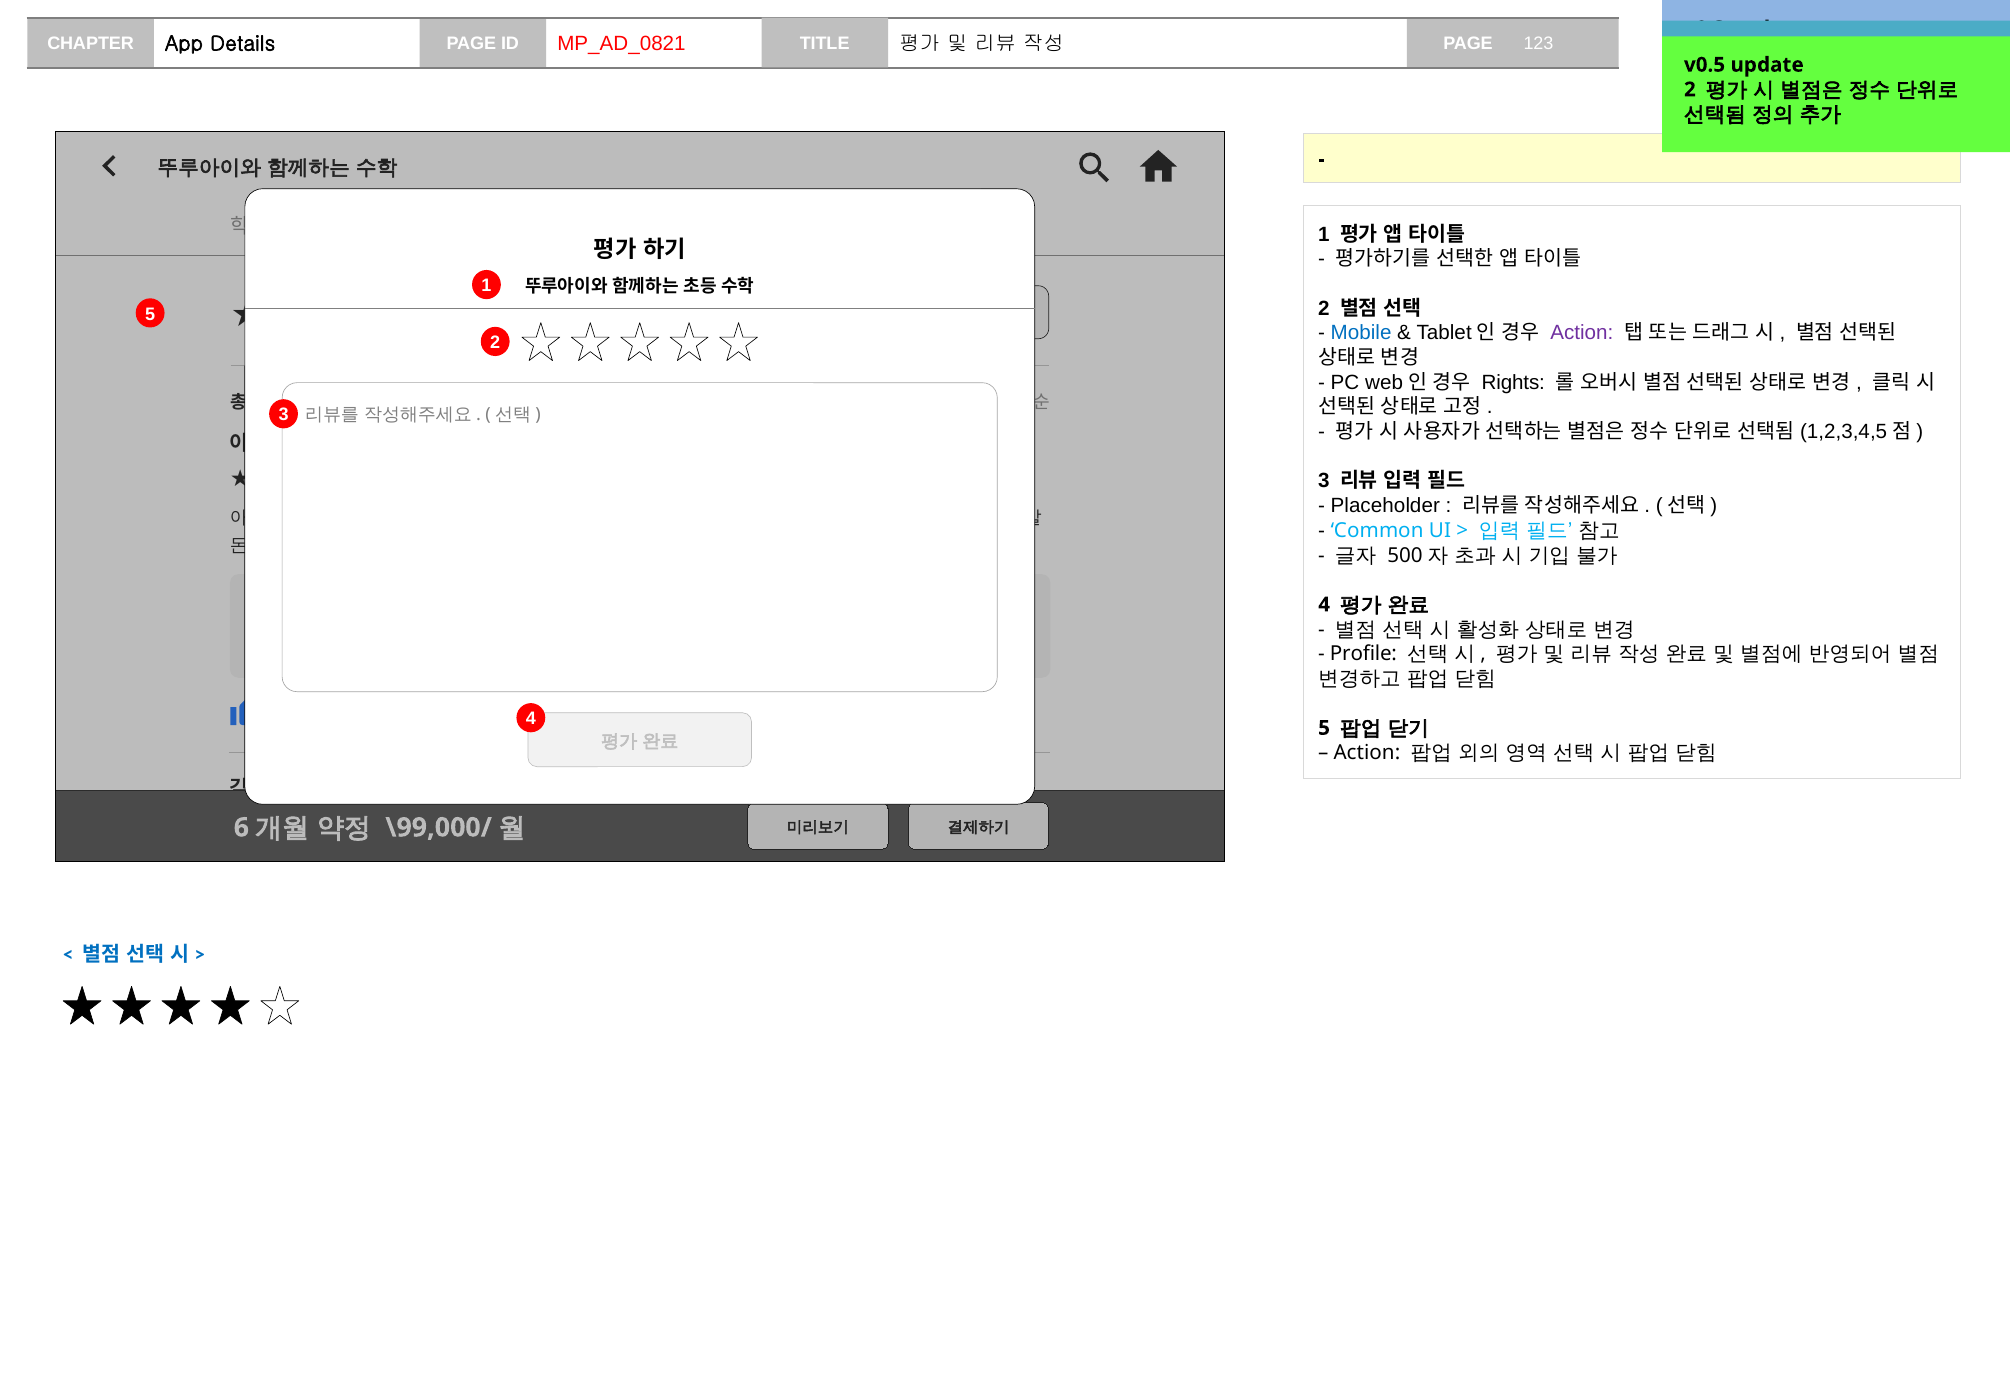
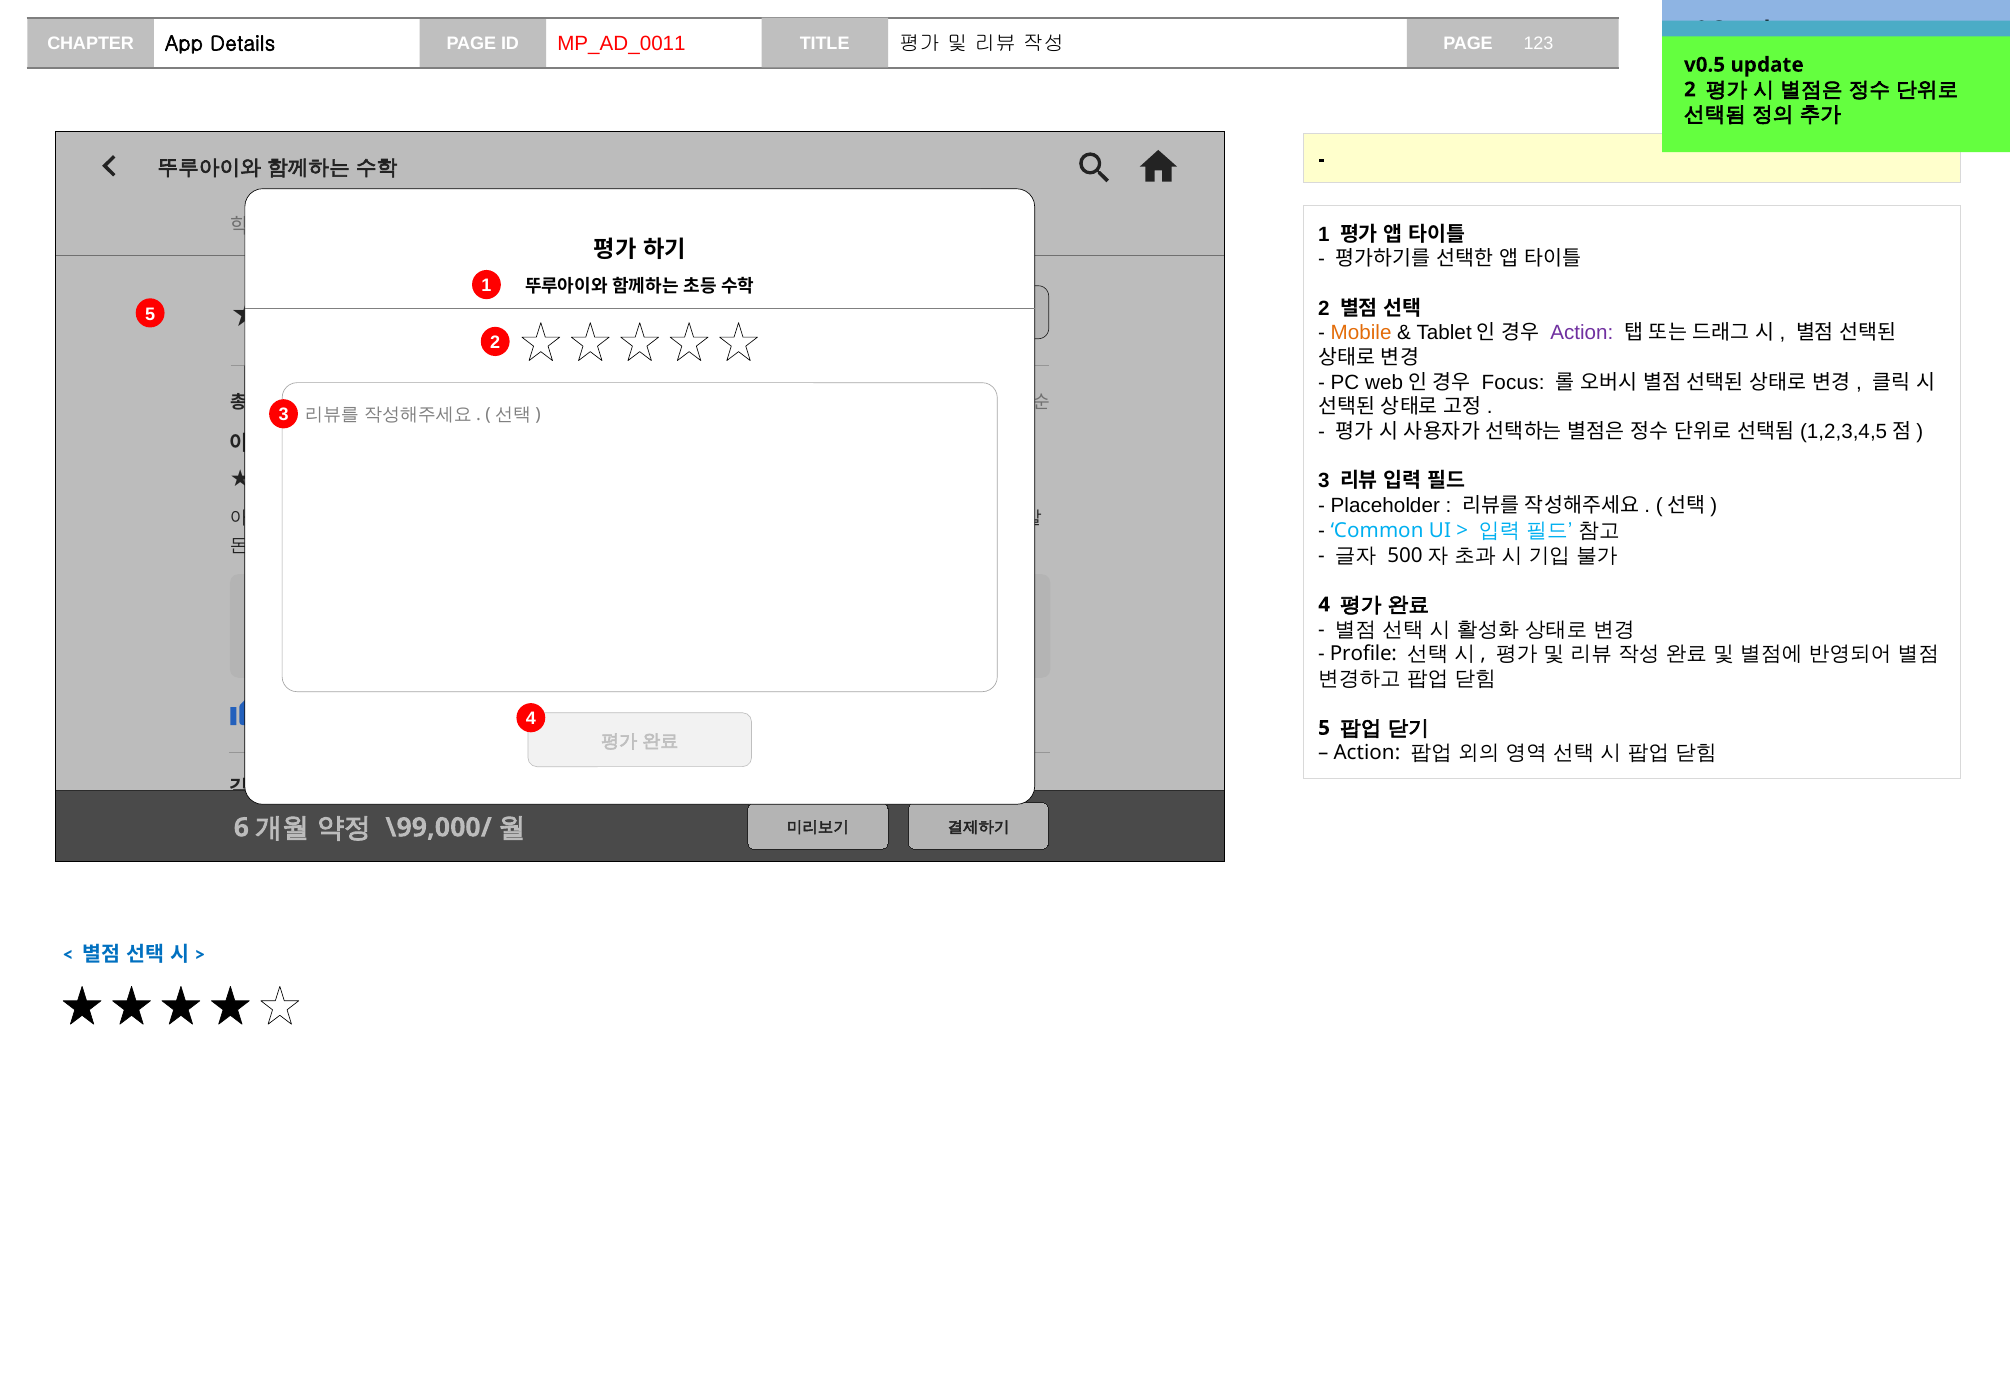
MP_AD_0821: MP_AD_0821 -> MP_AD_0011
Mobile colour: blue -> orange
Rights: Rights -> Focus
